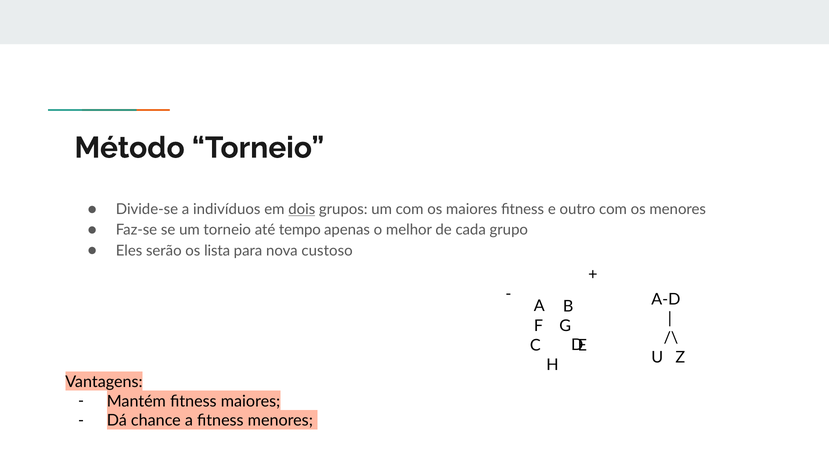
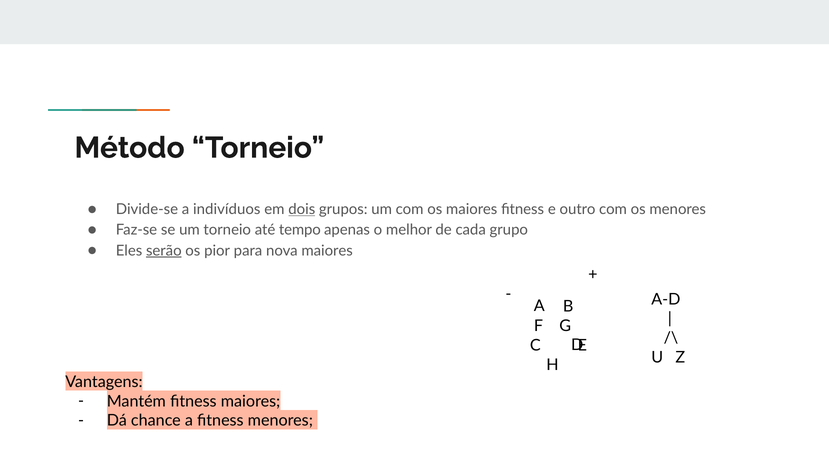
serão underline: none -> present
lista: lista -> pior
nova custoso: custoso -> maiores
